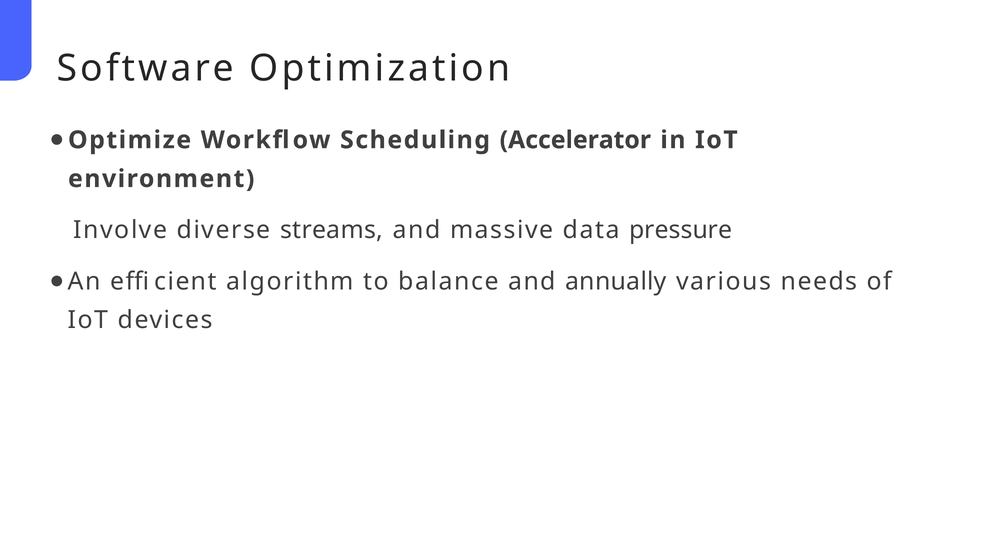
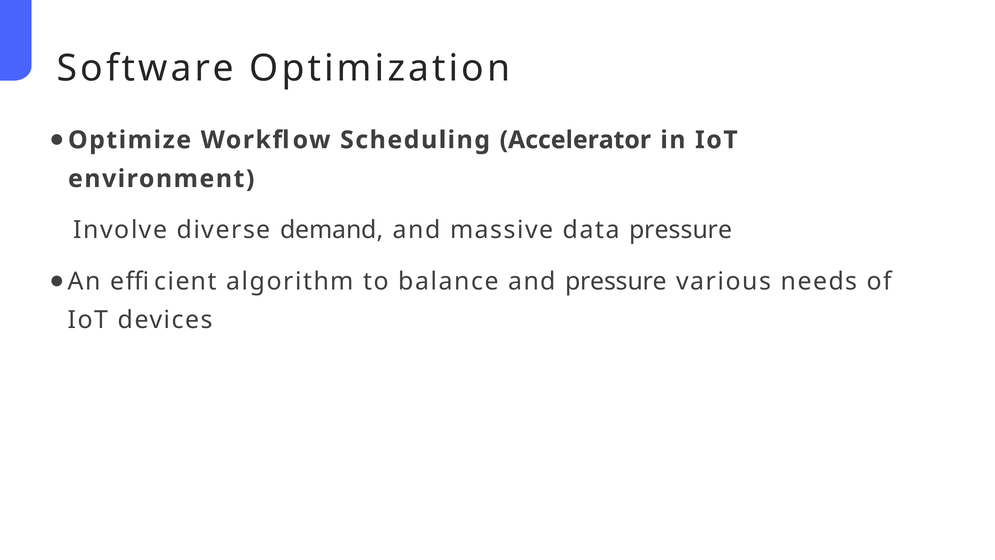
streams: streams -> demand
and annually: annually -> pressure
